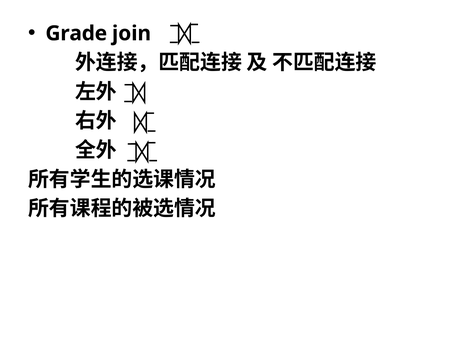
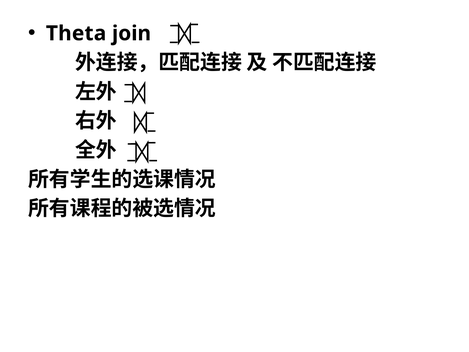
Grade: Grade -> Theta
